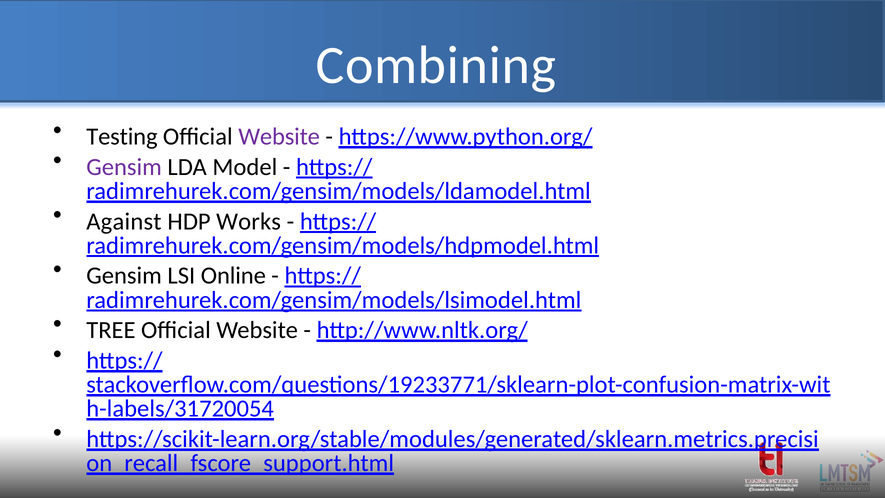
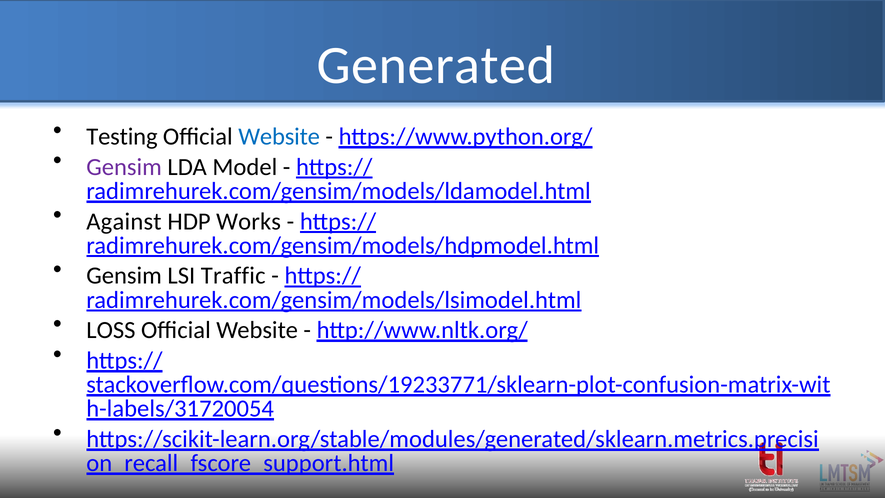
Combining: Combining -> Generated
Website at (279, 137) colour: purple -> blue
Online: Online -> Traffic
TREE: TREE -> LOSS
